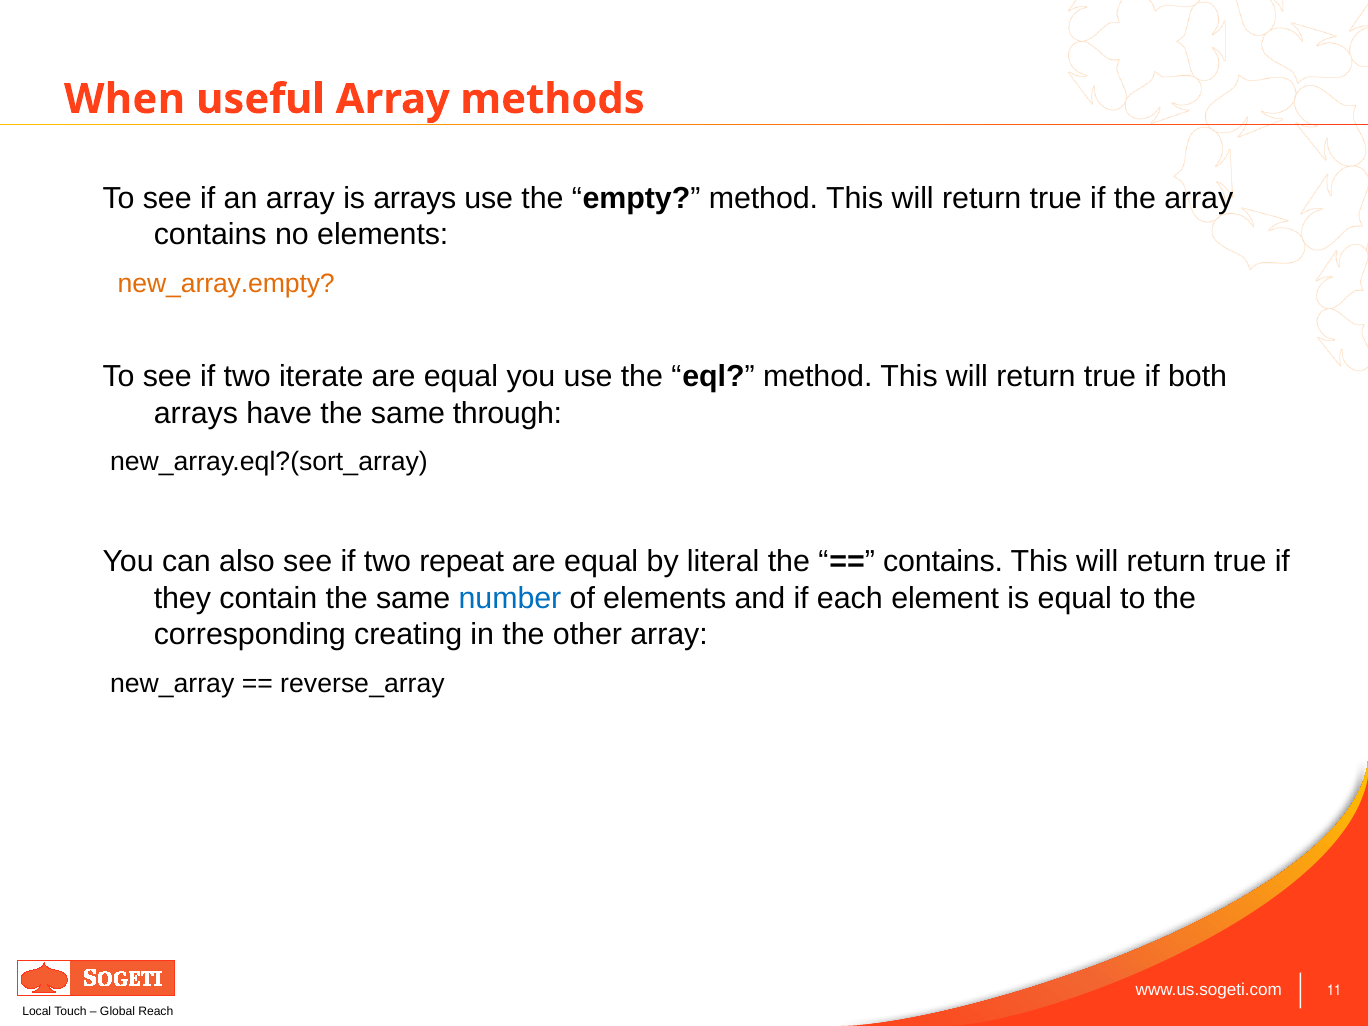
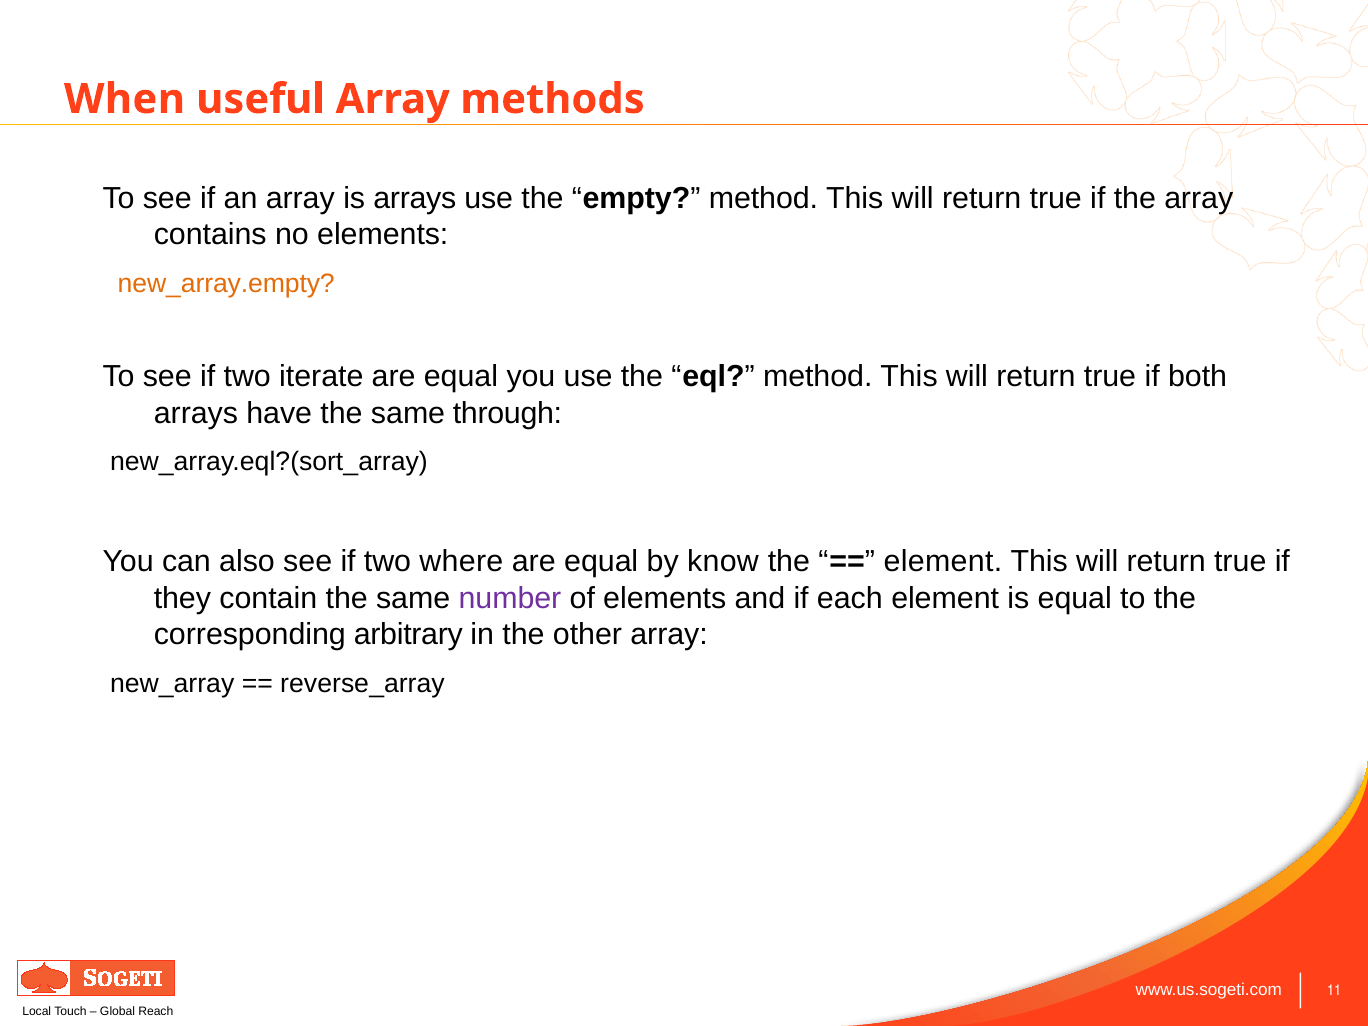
repeat: repeat -> where
literal: literal -> know
contains at (943, 562): contains -> element
number colour: blue -> purple
creating: creating -> arbitrary
